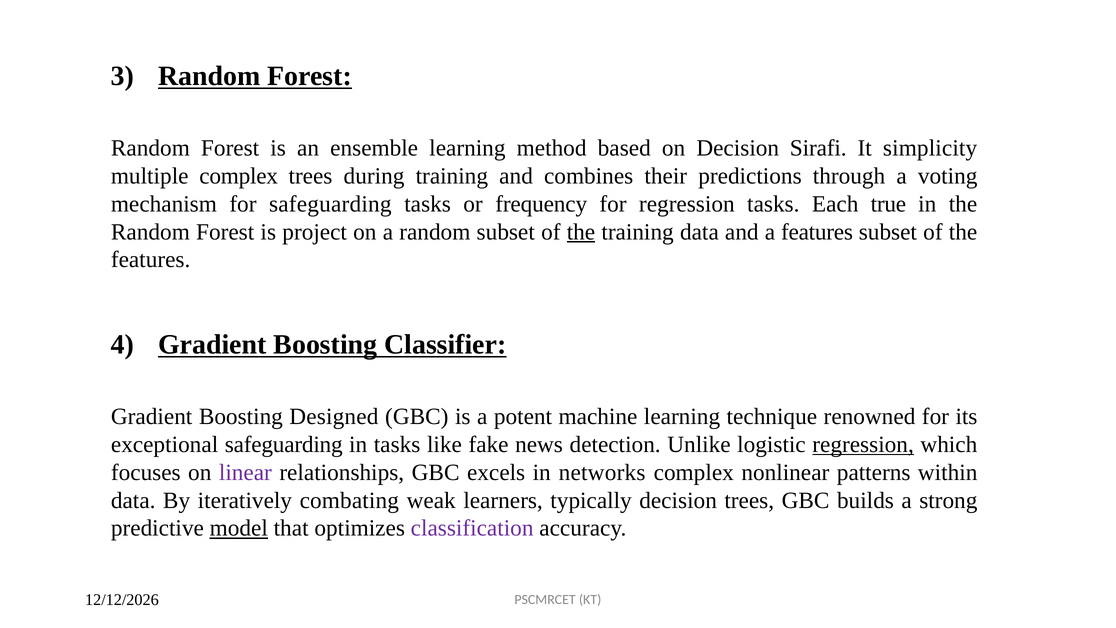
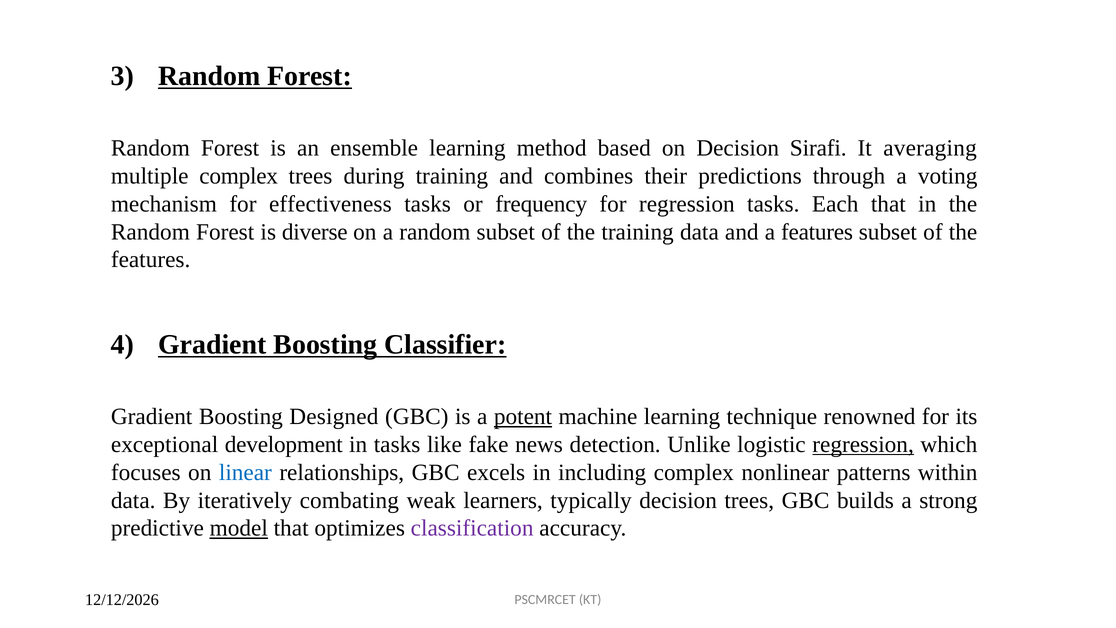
simplicity: simplicity -> averaging
for safeguarding: safeguarding -> effectiveness
Each true: true -> that
project: project -> diverse
the at (581, 232) underline: present -> none
potent underline: none -> present
exceptional safeguarding: safeguarding -> development
linear colour: purple -> blue
networks: networks -> including
